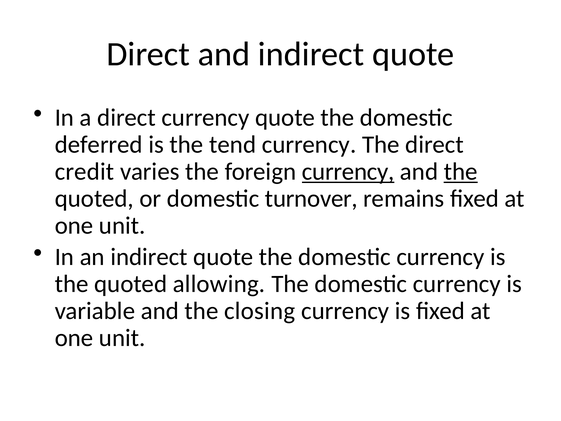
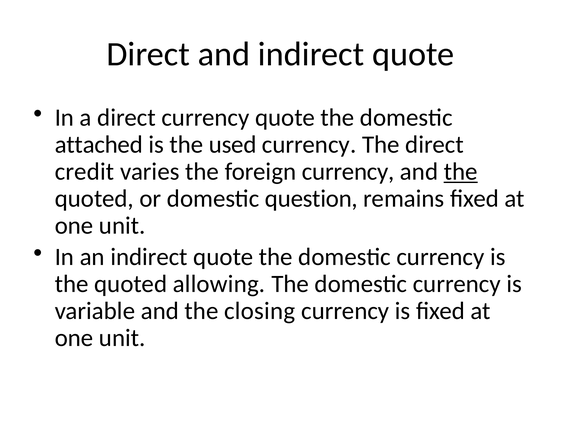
deferred: deferred -> attached
tend: tend -> used
currency at (348, 172) underline: present -> none
turnover: turnover -> question
